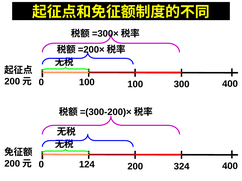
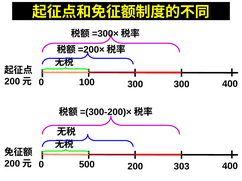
100 100: 100 -> 300
124: 124 -> 500
324: 324 -> 303
